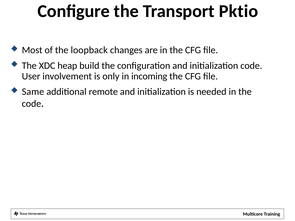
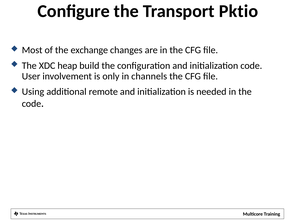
loopback: loopback -> exchange
incoming: incoming -> channels
Same: Same -> Using
